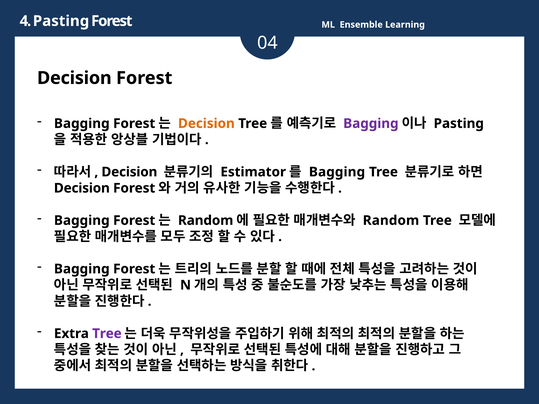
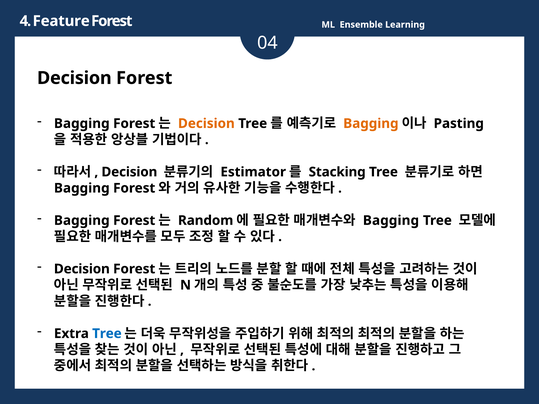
4 Pasting: Pasting -> Feature
Bagging at (371, 124) colour: purple -> orange
Bagging at (337, 172): Bagging -> Stacking
Decision at (82, 188): Decision -> Bagging
Random at (391, 221): Random -> Bagging
Bagging at (82, 269): Bagging -> Decision
Tree at (107, 334) colour: purple -> blue
